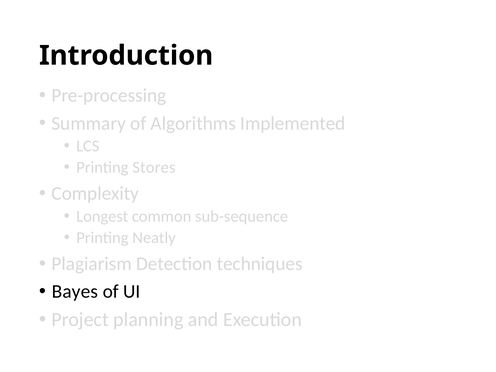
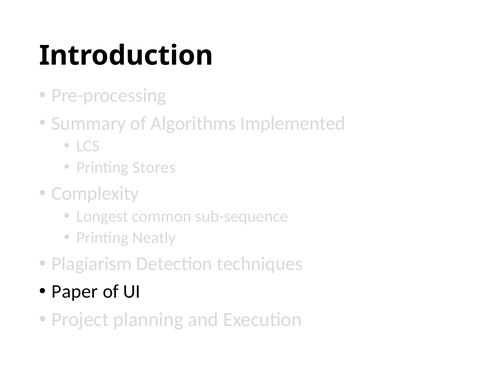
Bayes: Bayes -> Paper
